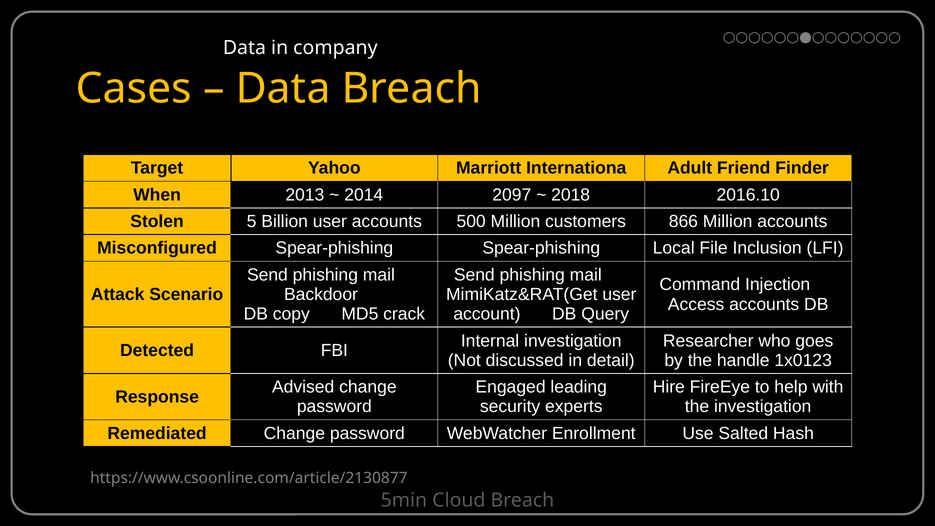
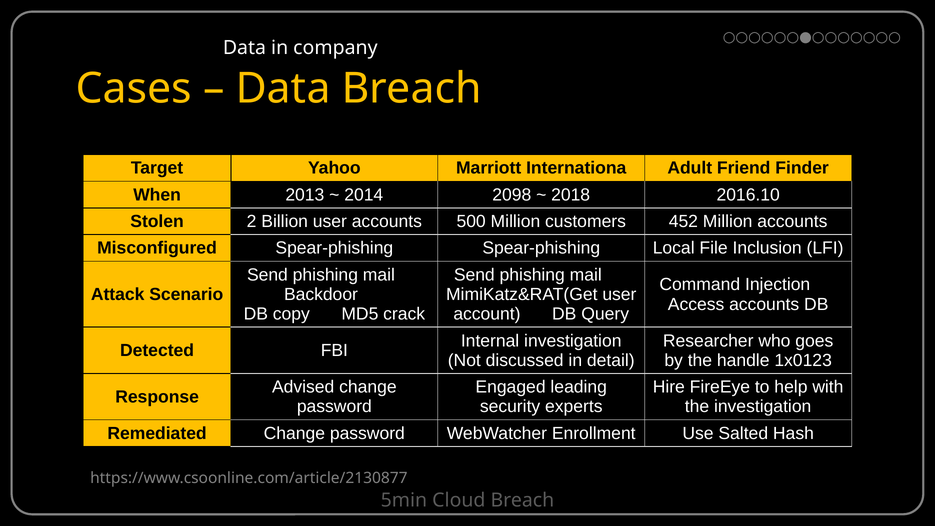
2097: 2097 -> 2098
5: 5 -> 2
866: 866 -> 452
